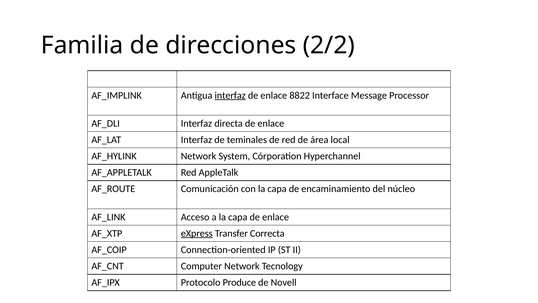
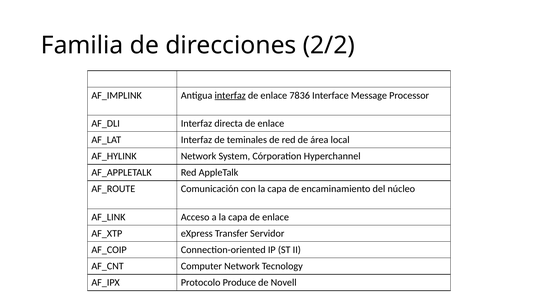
8822: 8822 -> 7836
eXpress underline: present -> none
Correcta: Correcta -> Servidor
